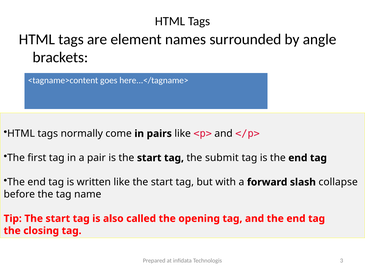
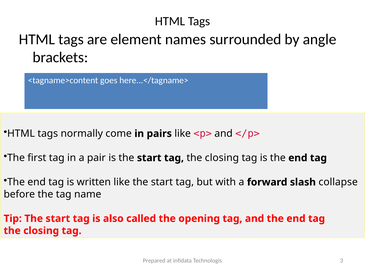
start tag the submit: submit -> closing
